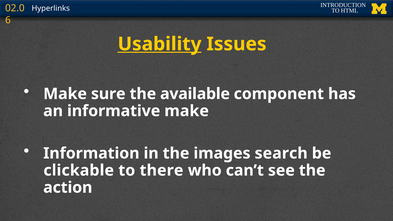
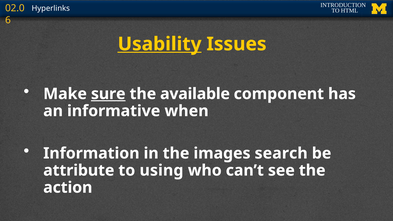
sure underline: none -> present
informative make: make -> when
clickable: clickable -> attribute
there: there -> using
